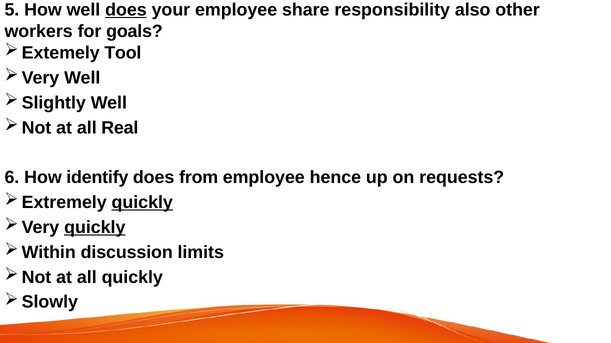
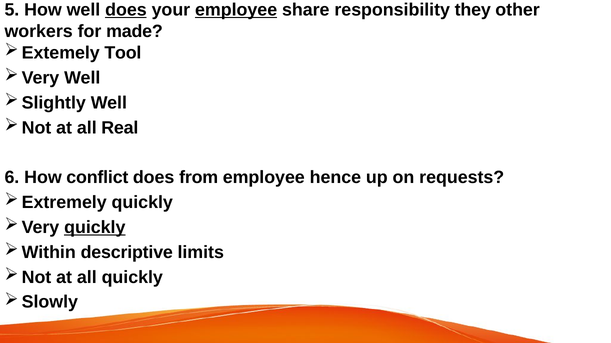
employee at (236, 10) underline: none -> present
also: also -> they
goals: goals -> made
identify: identify -> conflict
quickly at (142, 203) underline: present -> none
discussion: discussion -> descriptive
